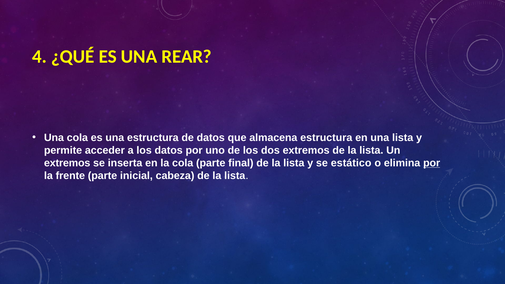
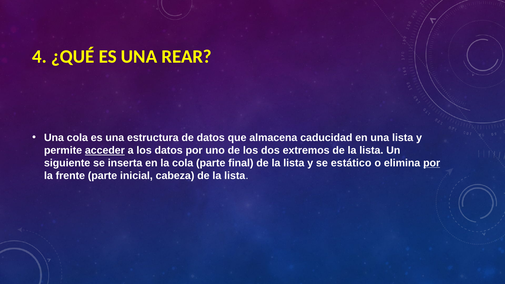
almacena estructura: estructura -> caducidad
acceder underline: none -> present
extremos at (67, 163): extremos -> siguiente
